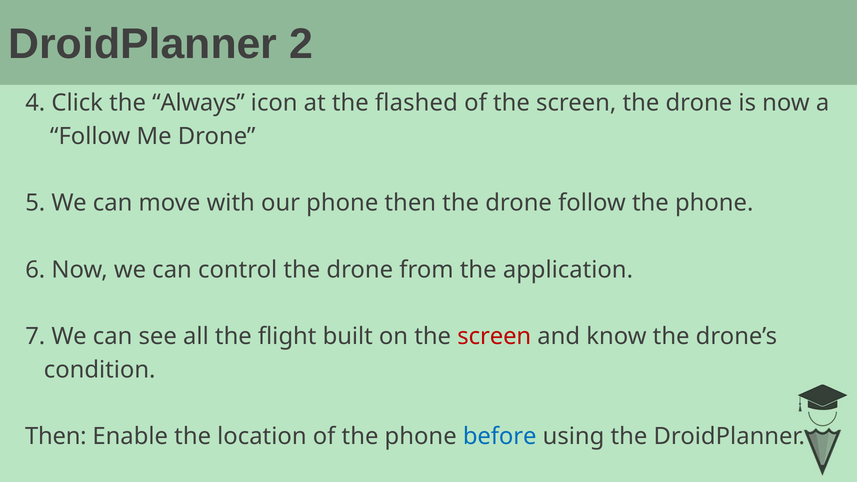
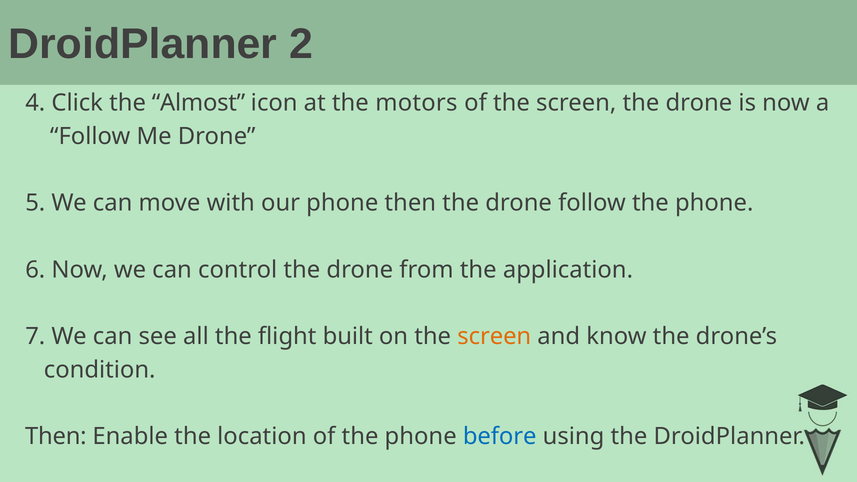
Always: Always -> Almost
flashed: flashed -> motors
screen at (494, 336) colour: red -> orange
